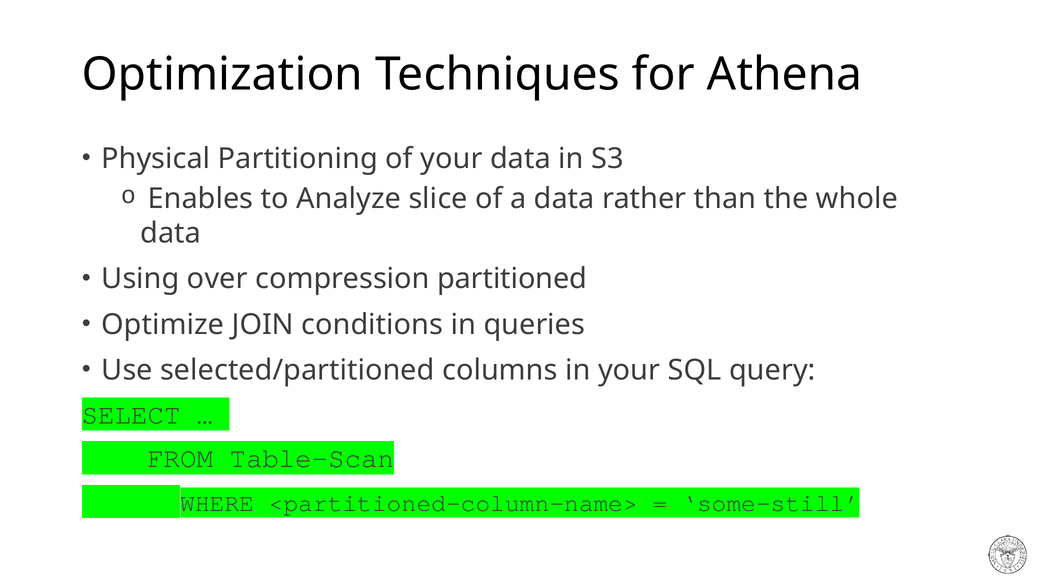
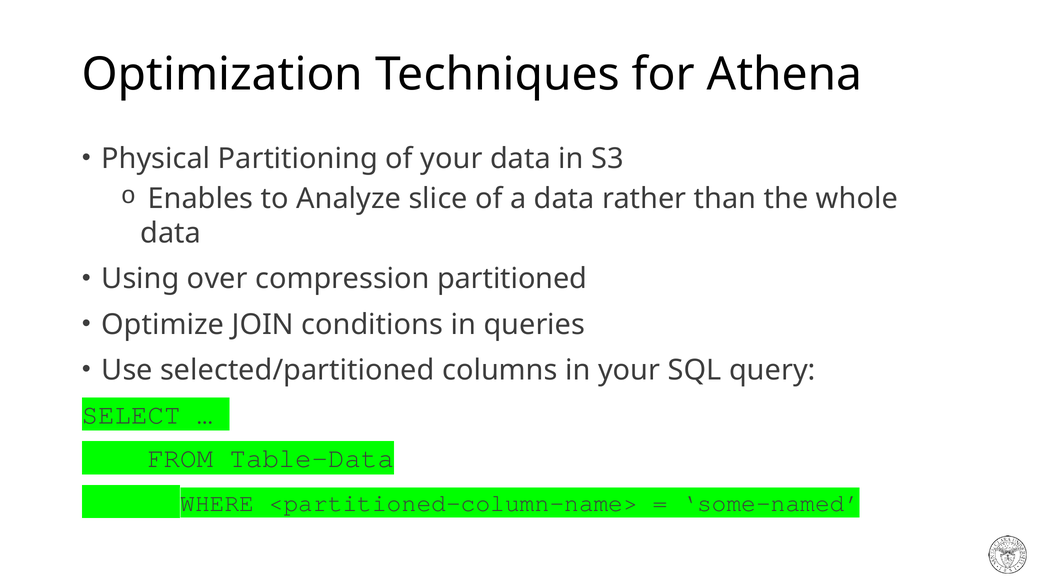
Table-Scan: Table-Scan -> Table-Data
some-still: some-still -> some-named
